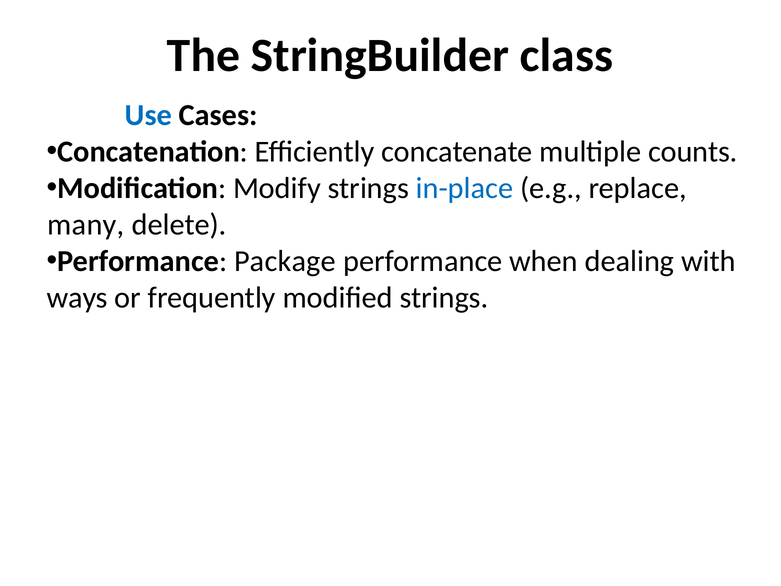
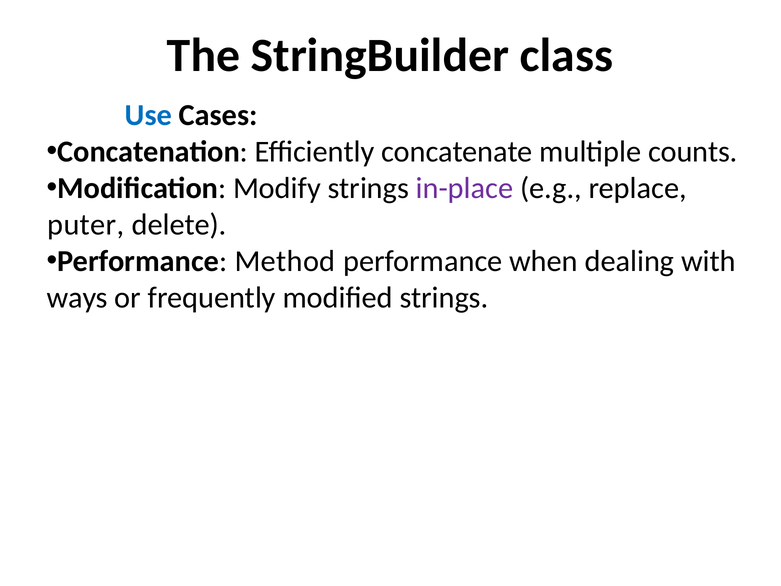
in-place colour: blue -> purple
many: many -> puter
Package: Package -> Method
